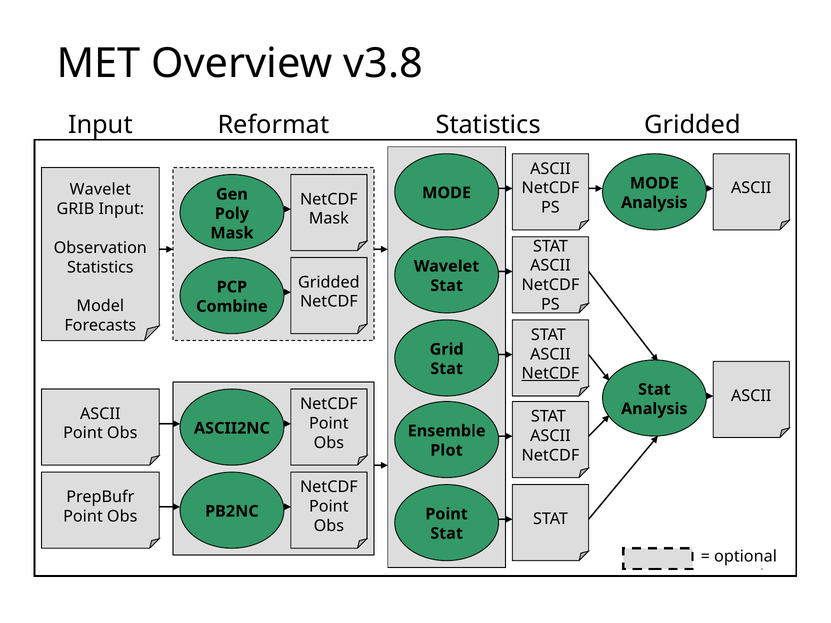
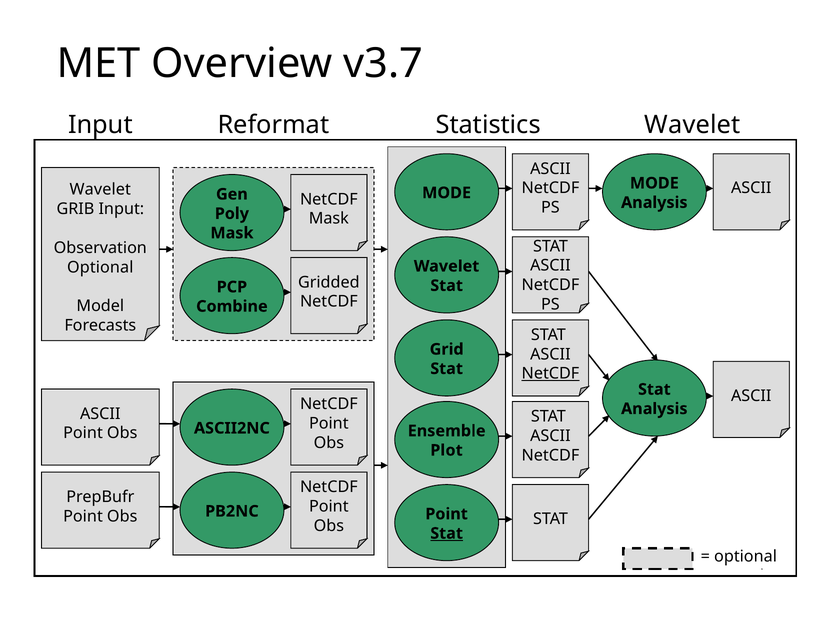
v3.8: v3.8 -> v3.7
Gridded at (693, 125): Gridded -> Wavelet
Statistics at (100, 267): Statistics -> Optional
Stat at (447, 534) underline: none -> present
